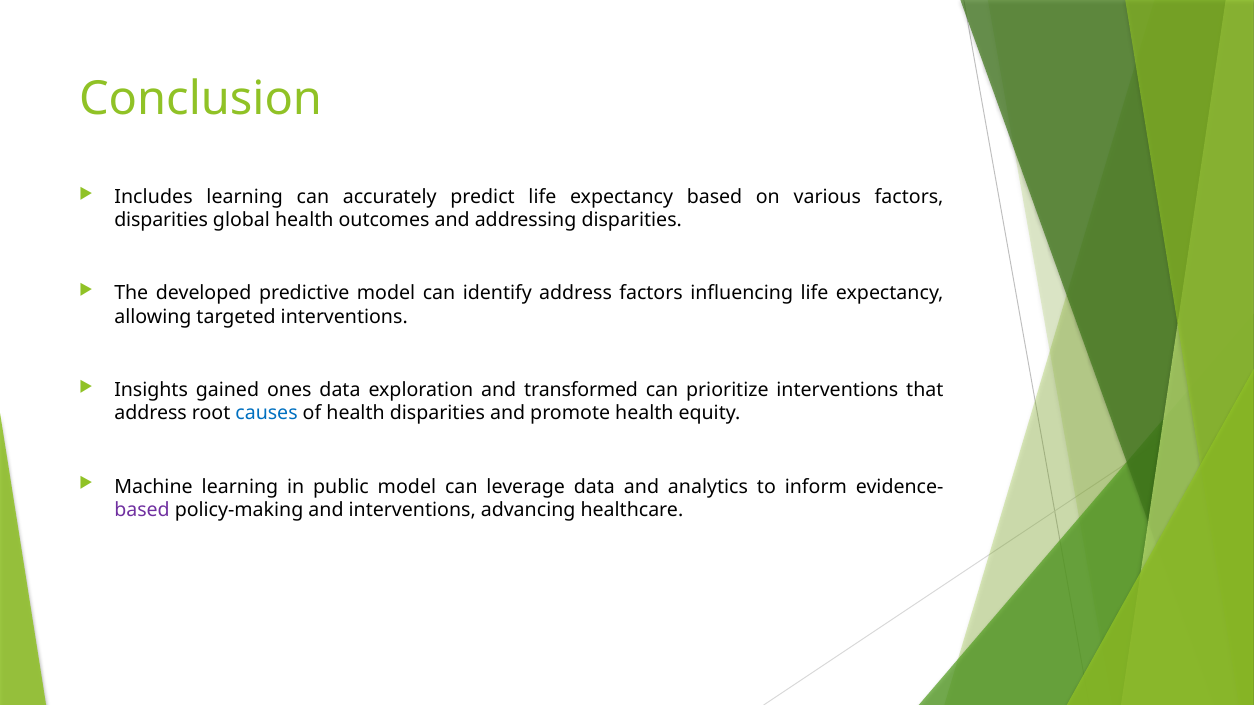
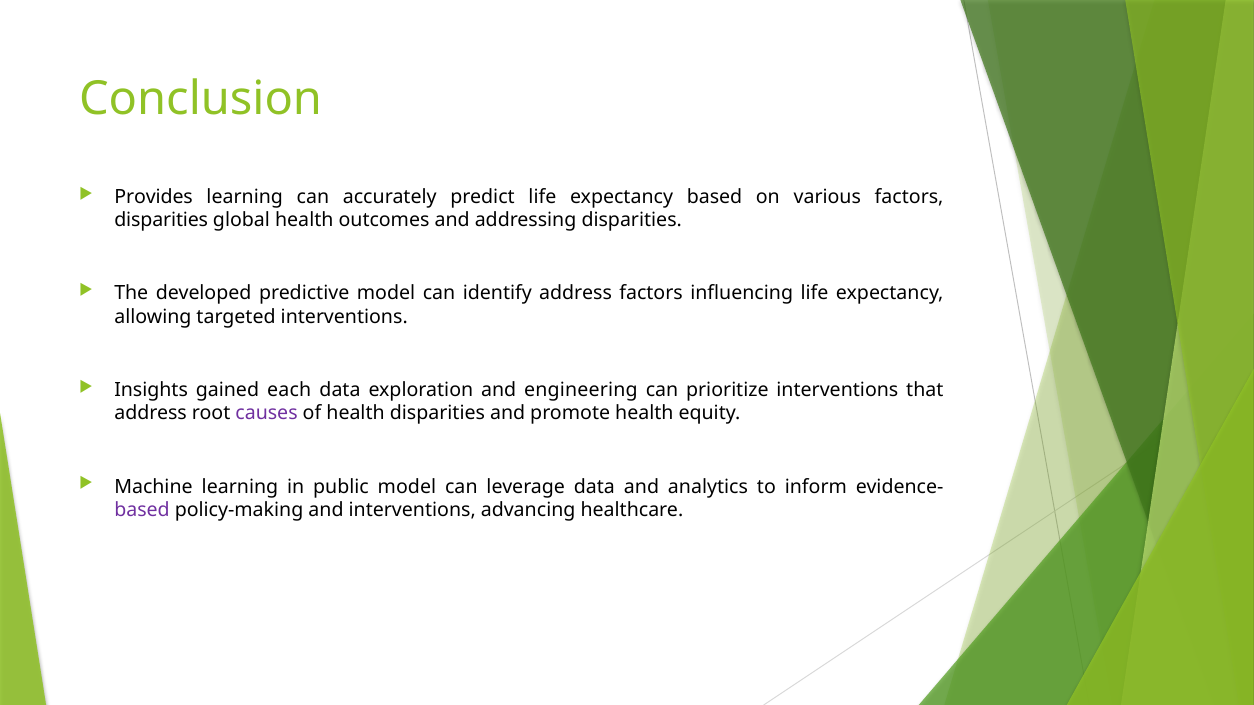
Includes: Includes -> Provides
ones: ones -> each
transformed: transformed -> engineering
causes colour: blue -> purple
